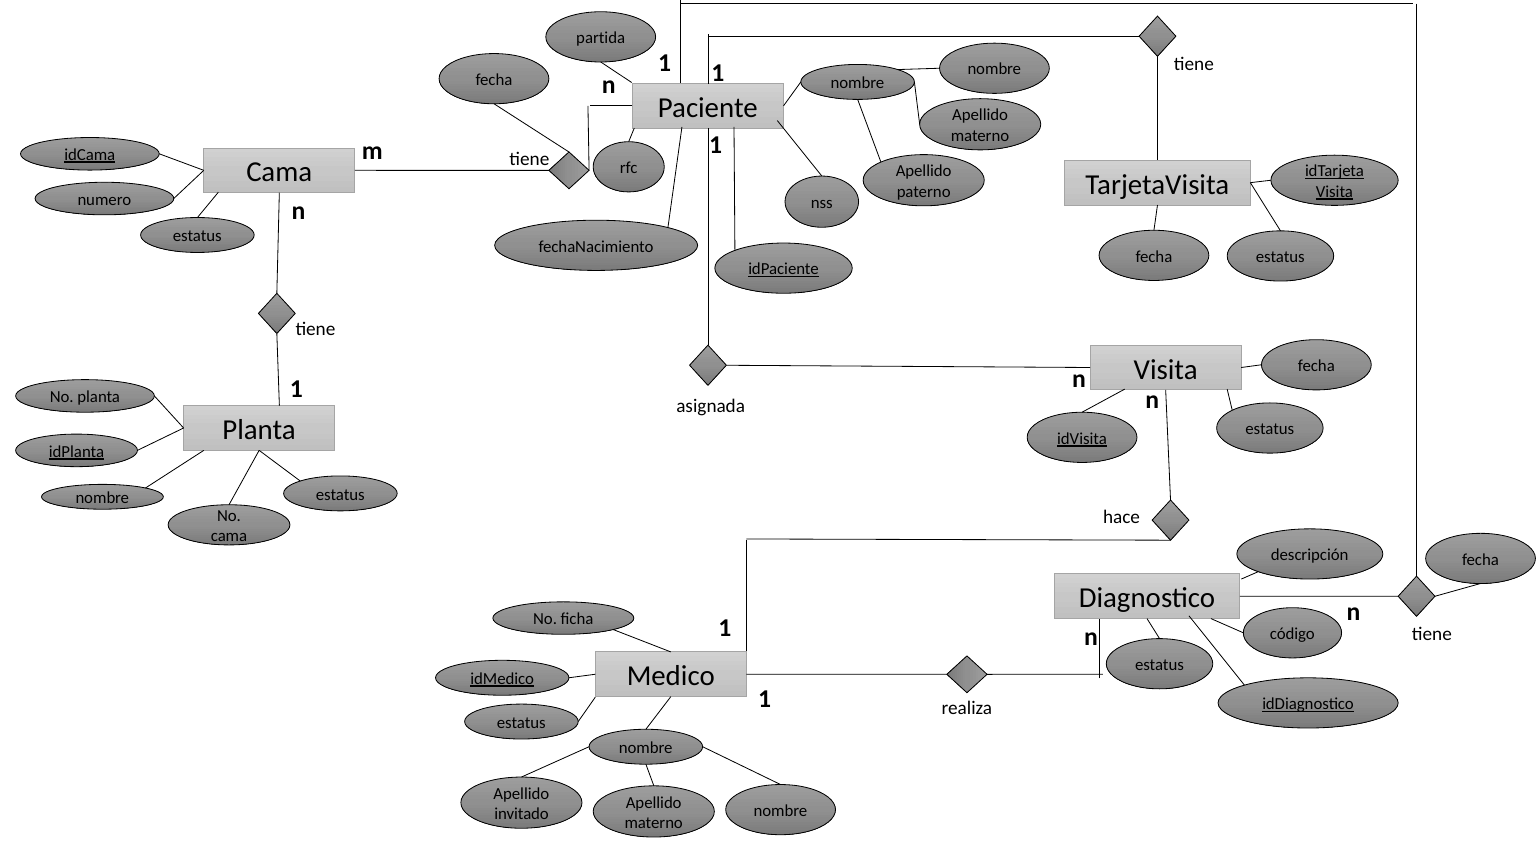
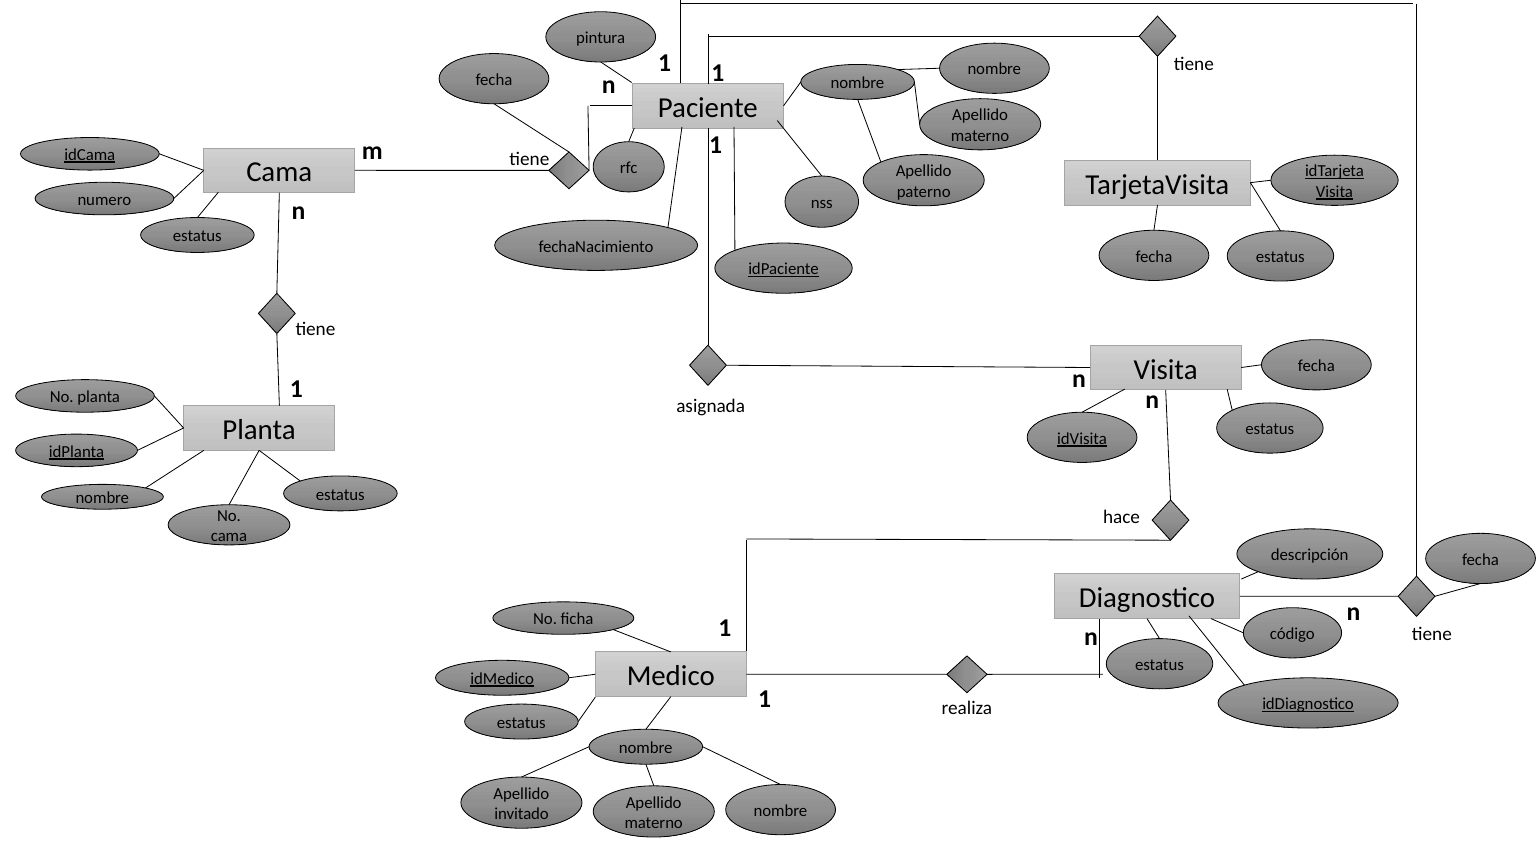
partida: partida -> pintura
